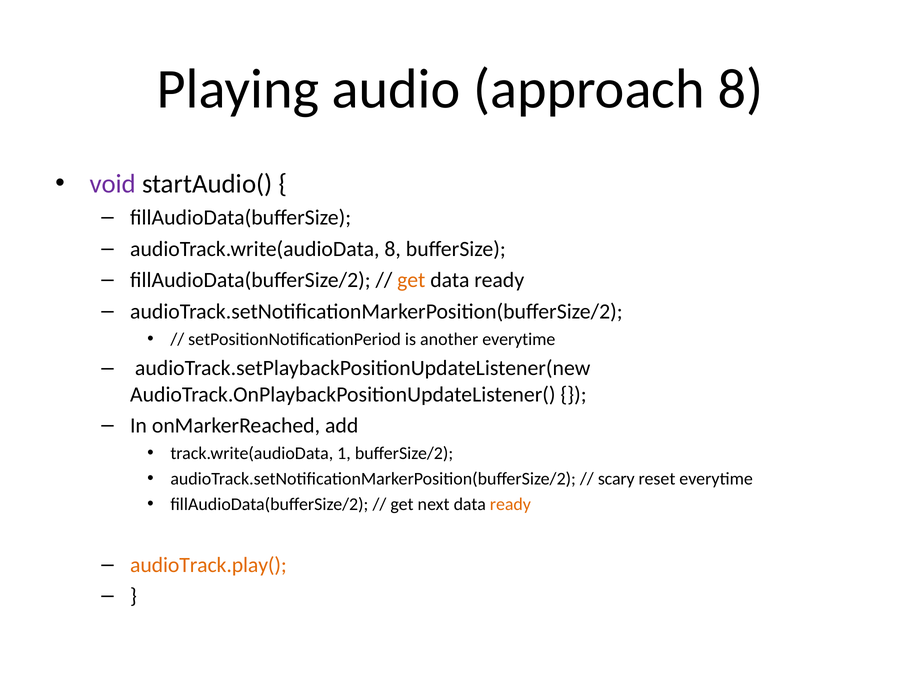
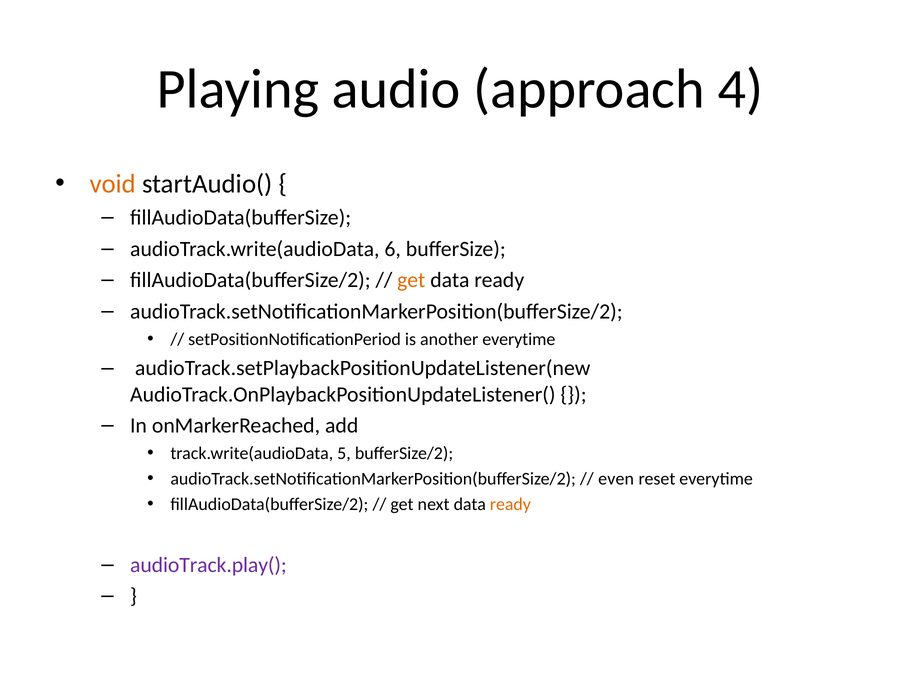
approach 8: 8 -> 4
void colour: purple -> orange
audioTrack.write(audioData 8: 8 -> 6
1: 1 -> 5
scary: scary -> even
audioTrack.play( colour: orange -> purple
